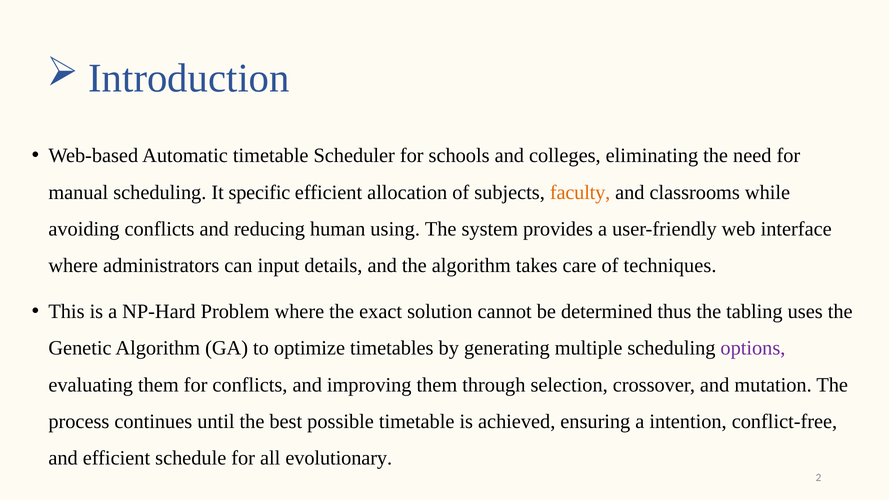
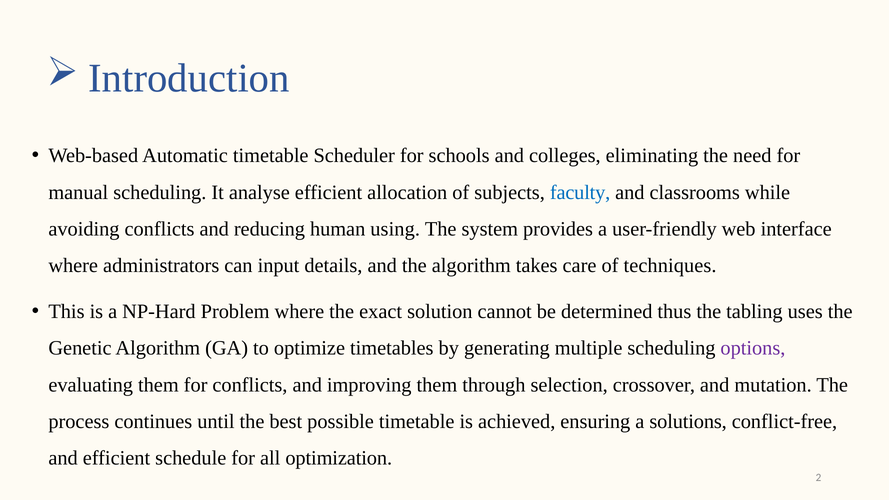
specific: specific -> analyse
faculty colour: orange -> blue
intention: intention -> solutions
evolutionary: evolutionary -> optimization
